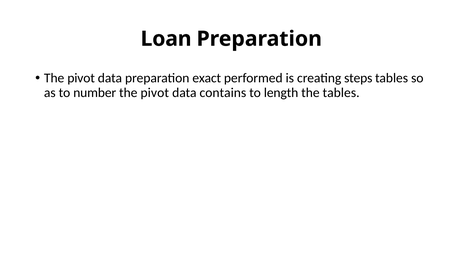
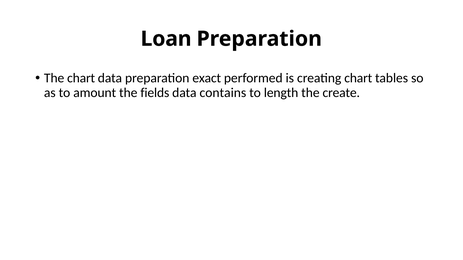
pivot at (81, 78): pivot -> chart
creating steps: steps -> chart
number: number -> amount
pivot at (155, 93): pivot -> fields
the tables: tables -> create
